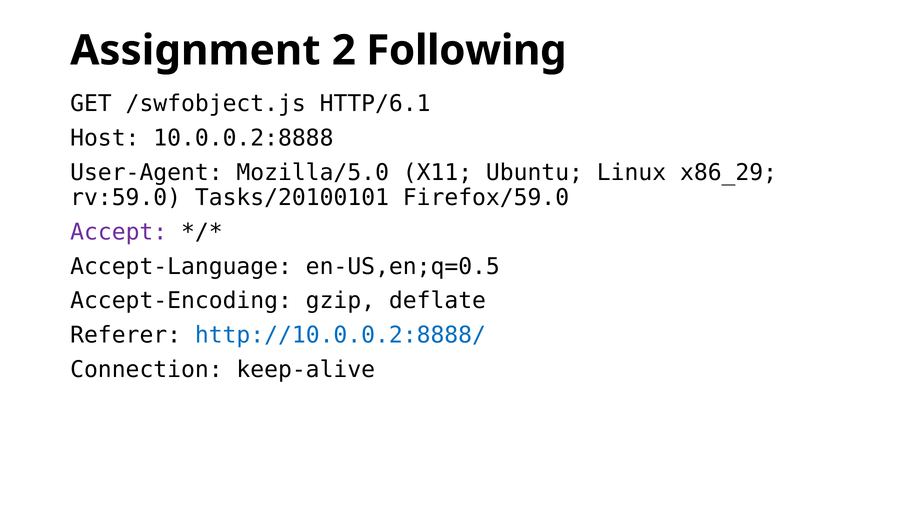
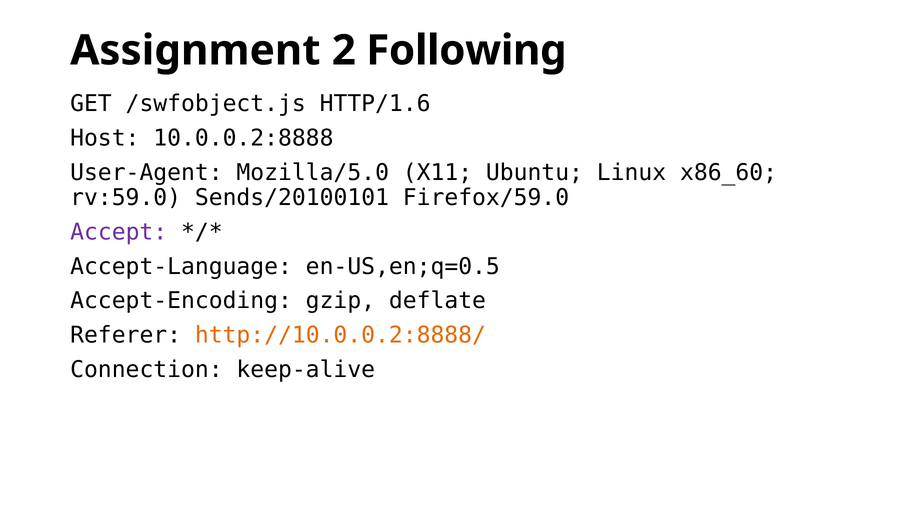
HTTP/6.1: HTTP/6.1 -> HTTP/1.6
x86_29: x86_29 -> x86_60
Tasks/20100101: Tasks/20100101 -> Sends/20100101
http://10.0.0.2:8888/ colour: blue -> orange
